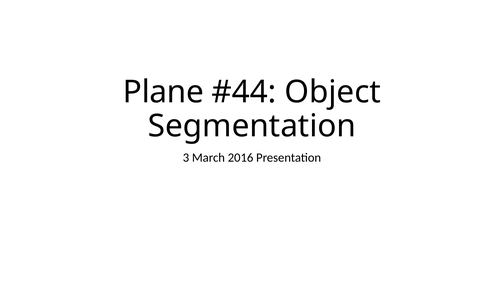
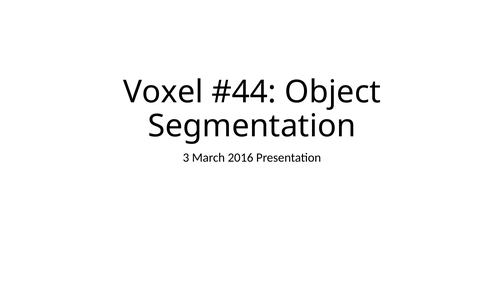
Plane: Plane -> Voxel
